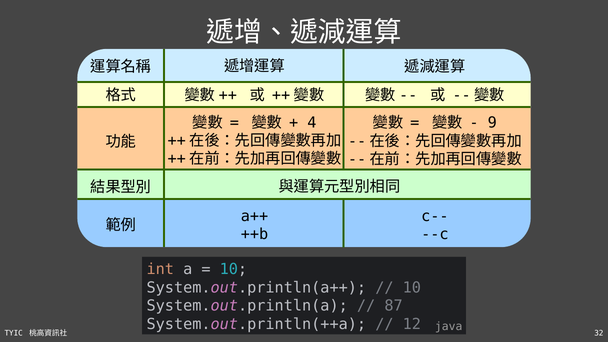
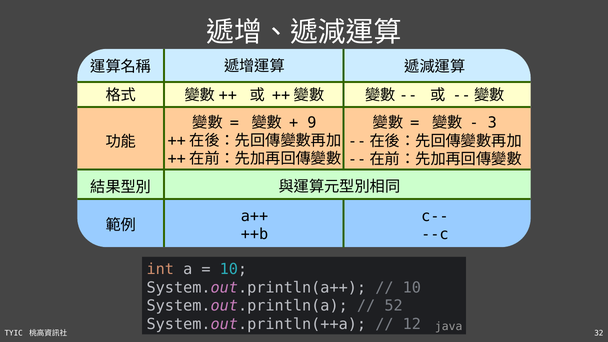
4: 4 -> 9
9: 9 -> 3
87: 87 -> 52
